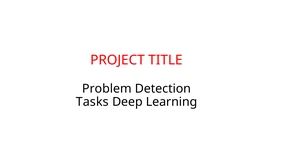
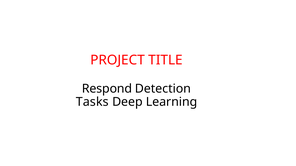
Problem: Problem -> Respond
